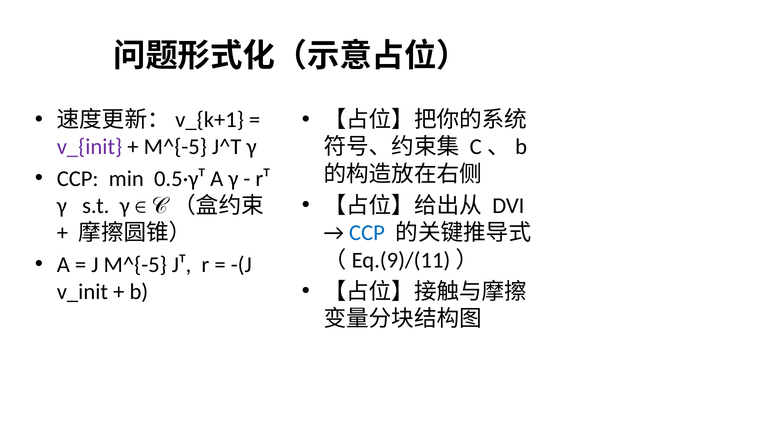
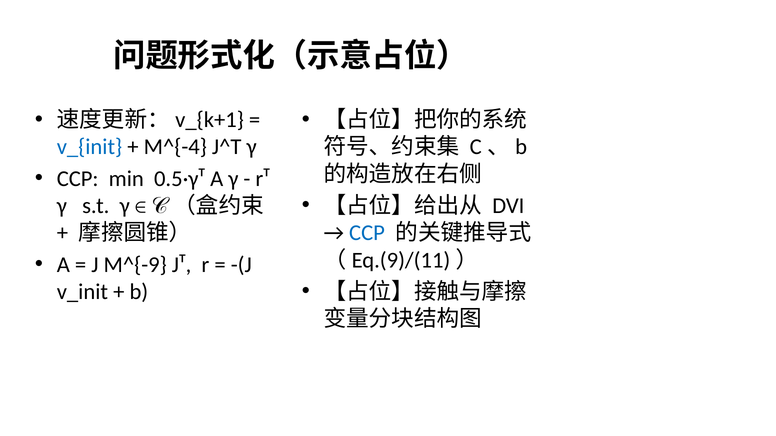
v_{init colour: purple -> blue
M^{-5 at (175, 147): M^{-5 -> M^{-4
J M^{-5: M^{-5 -> M^{-9
